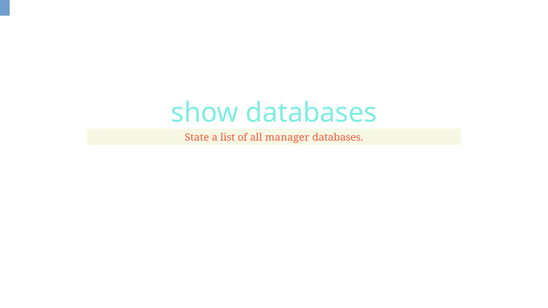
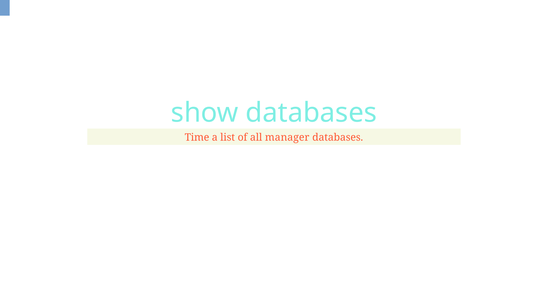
State: State -> Time
